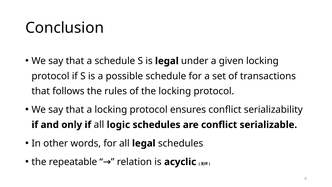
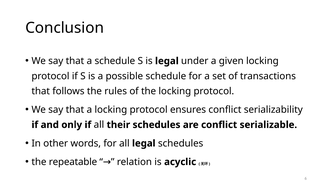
logic: logic -> their
